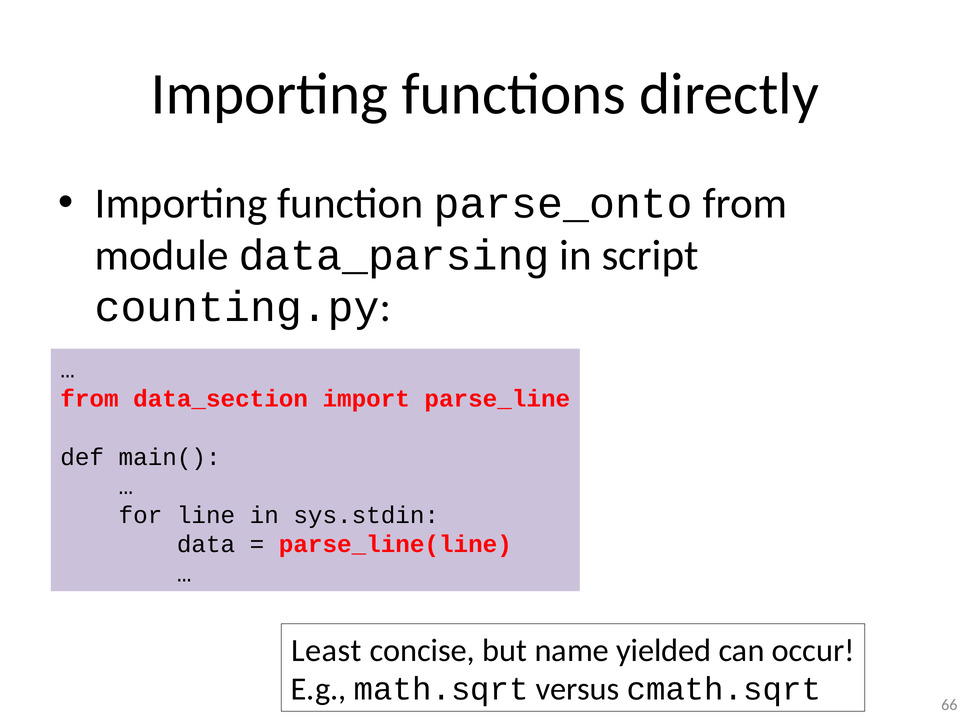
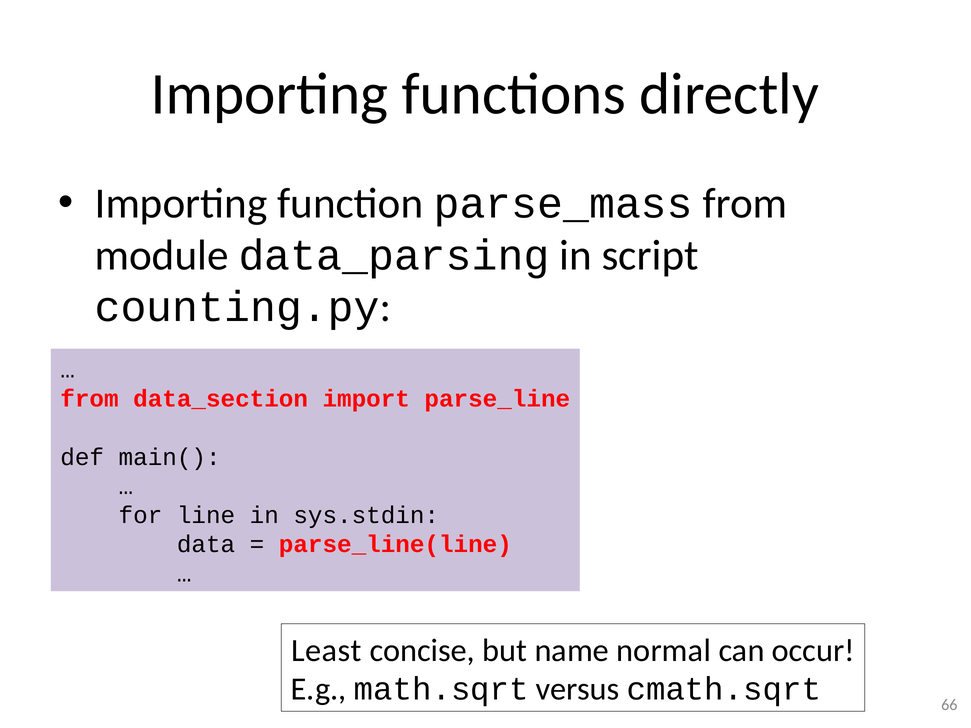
parse_onto: parse_onto -> parse_mass
yielded: yielded -> normal
